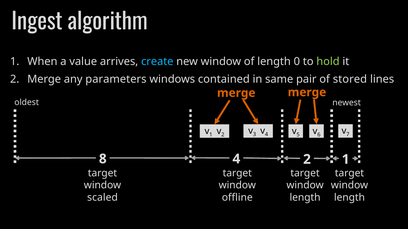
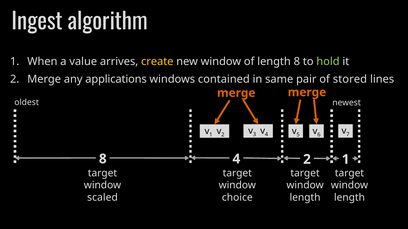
create colour: light blue -> yellow
length 0: 0 -> 8
parameters: parameters -> applications
offline: offline -> choice
